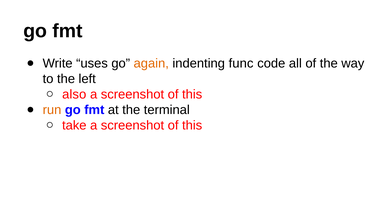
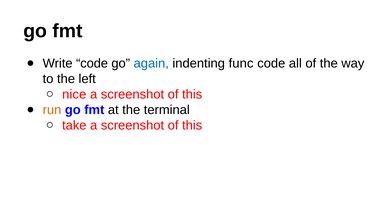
Write uses: uses -> code
again colour: orange -> blue
also: also -> nice
